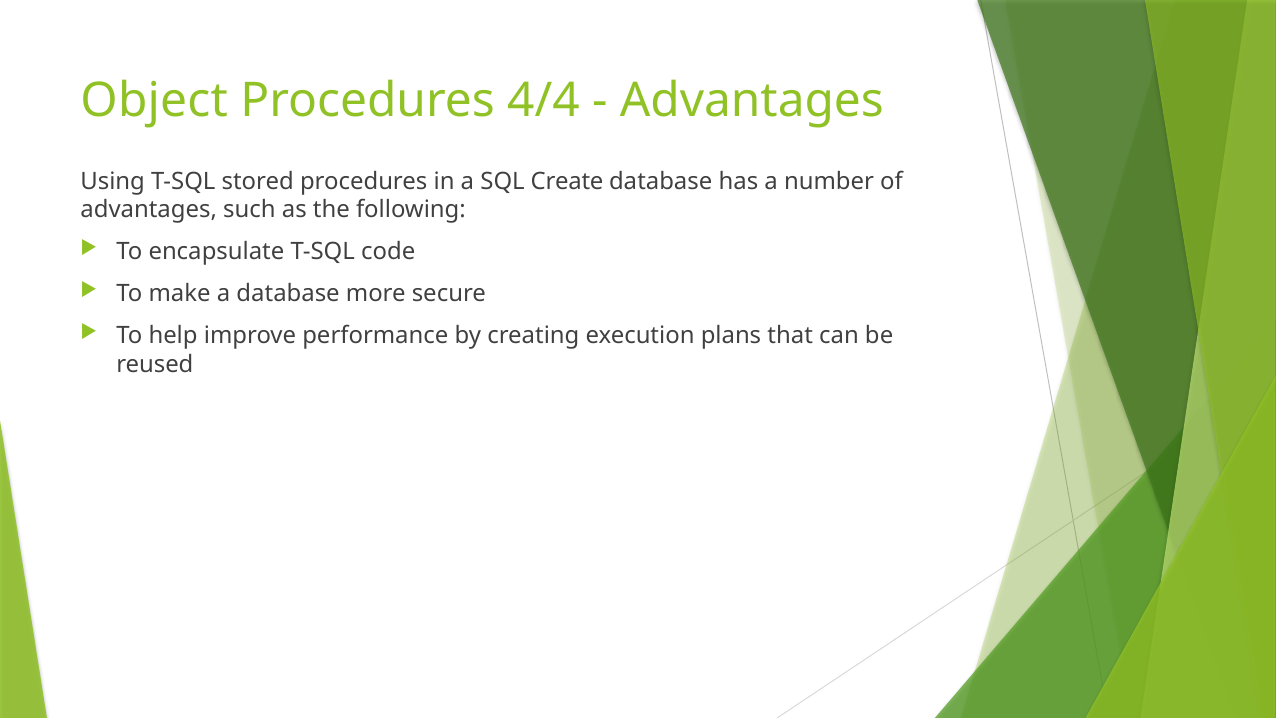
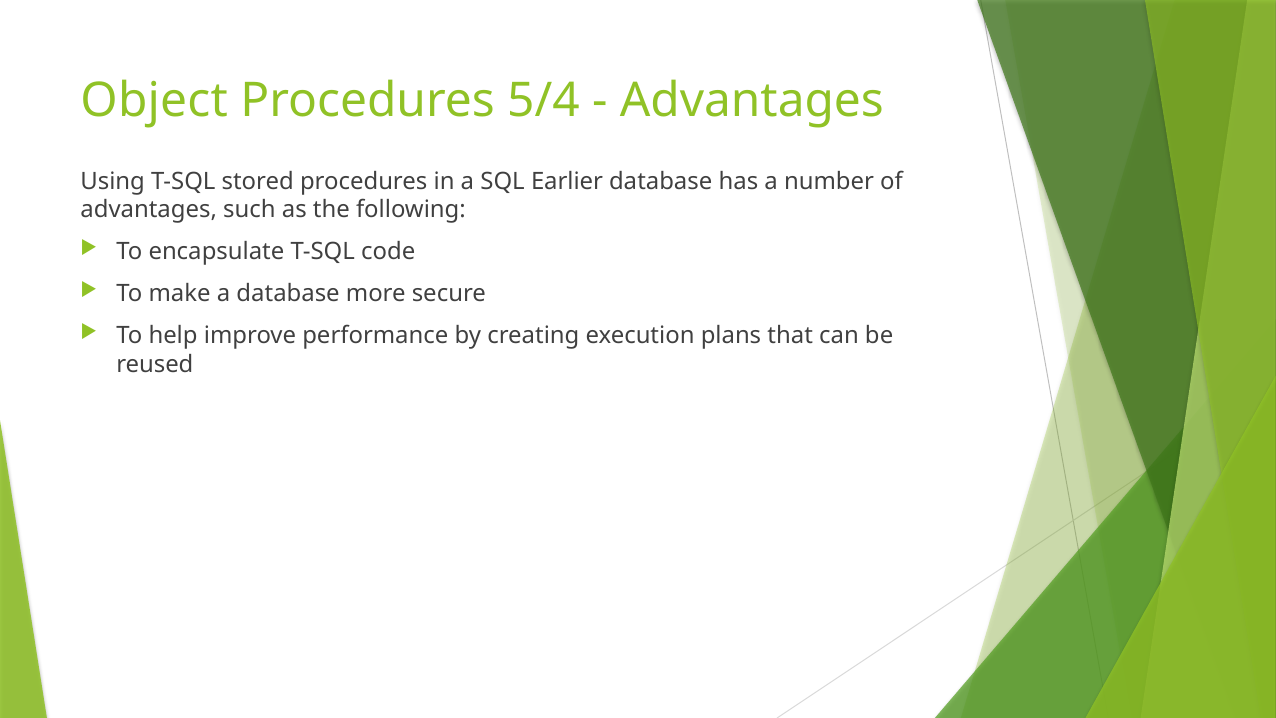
4/4: 4/4 -> 5/4
Create: Create -> Earlier
